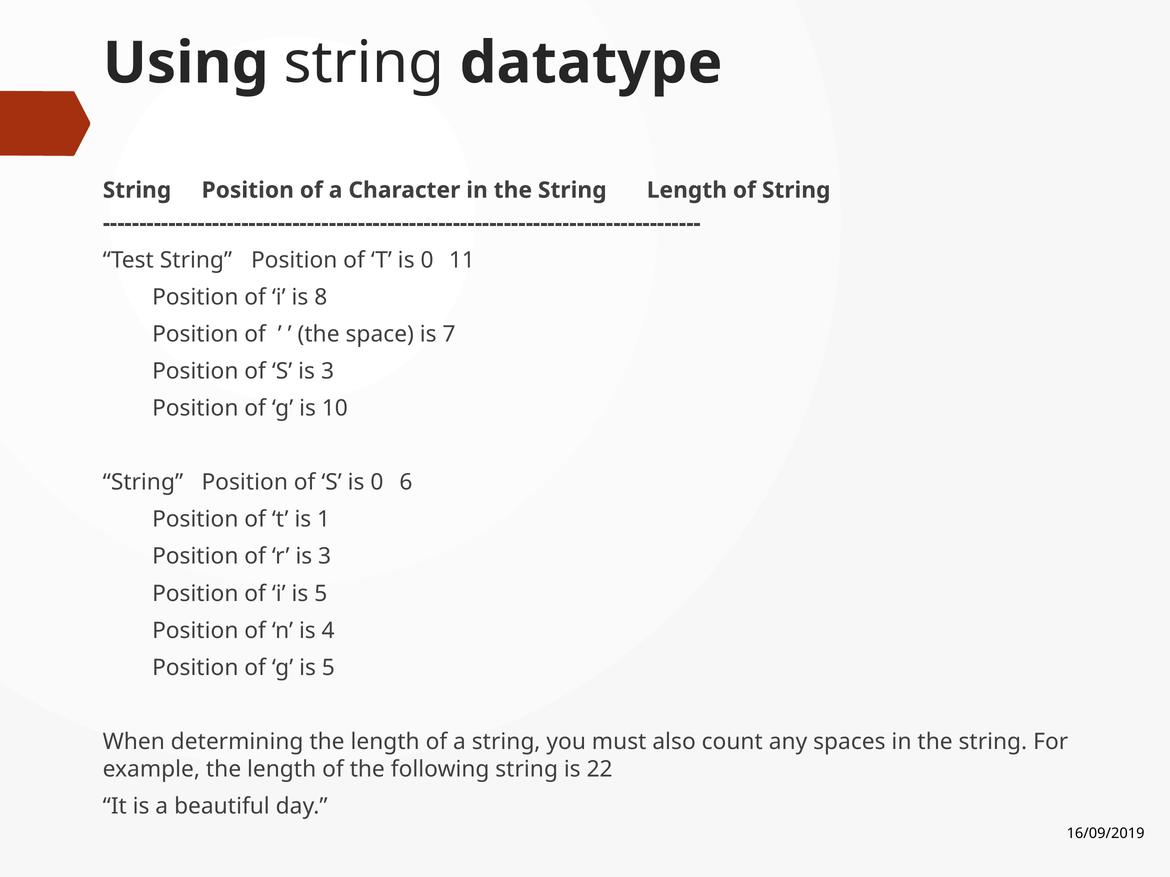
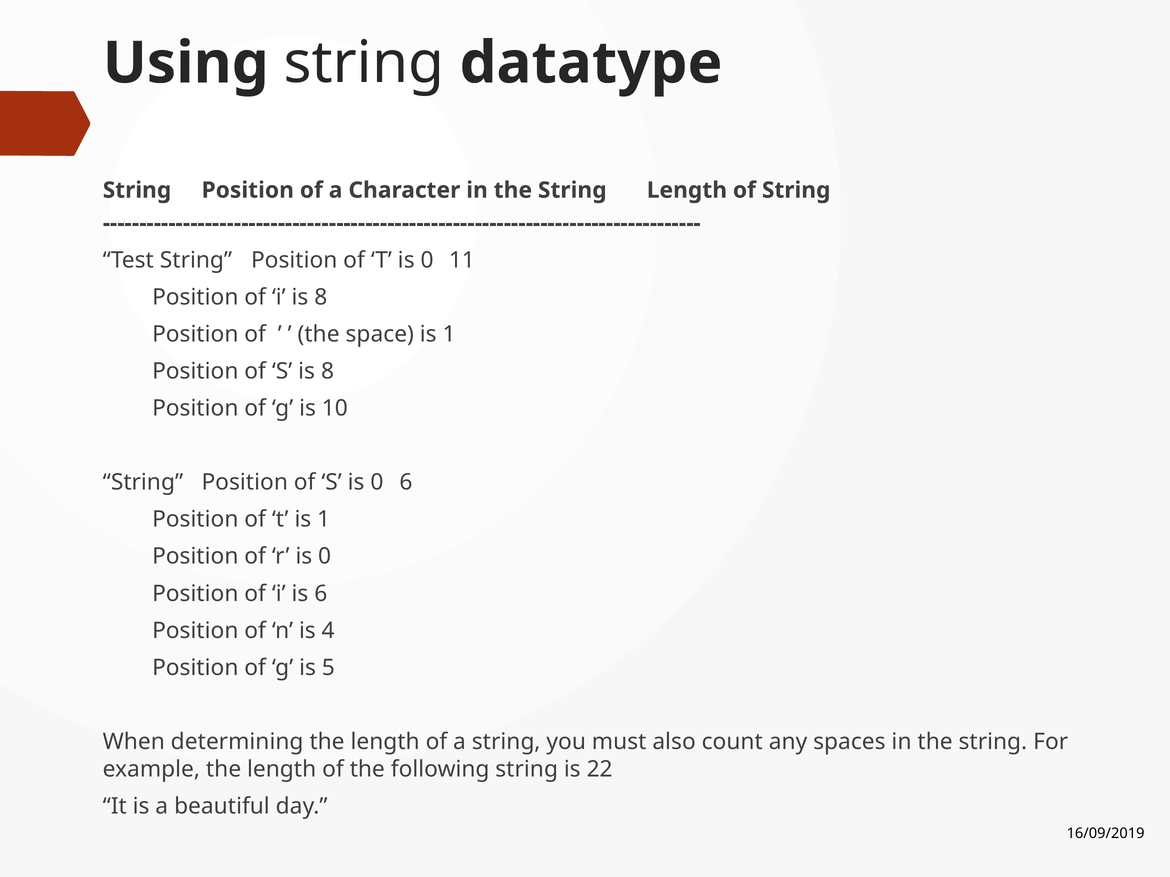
space is 7: 7 -> 1
S is 3: 3 -> 8
r is 3: 3 -> 0
i is 5: 5 -> 6
